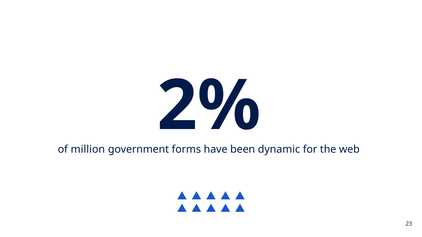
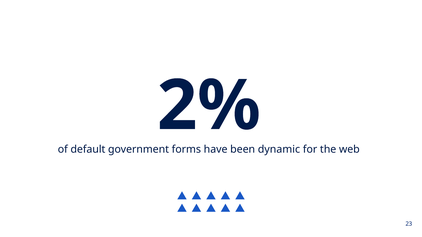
million: million -> default
